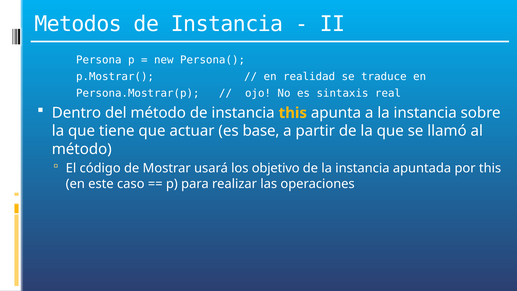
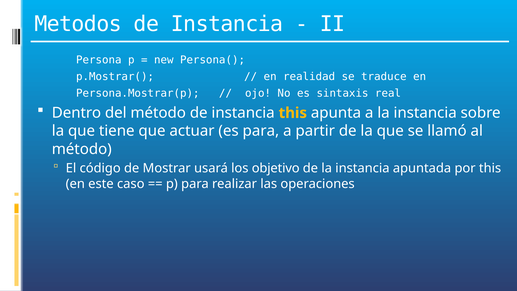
es base: base -> para
